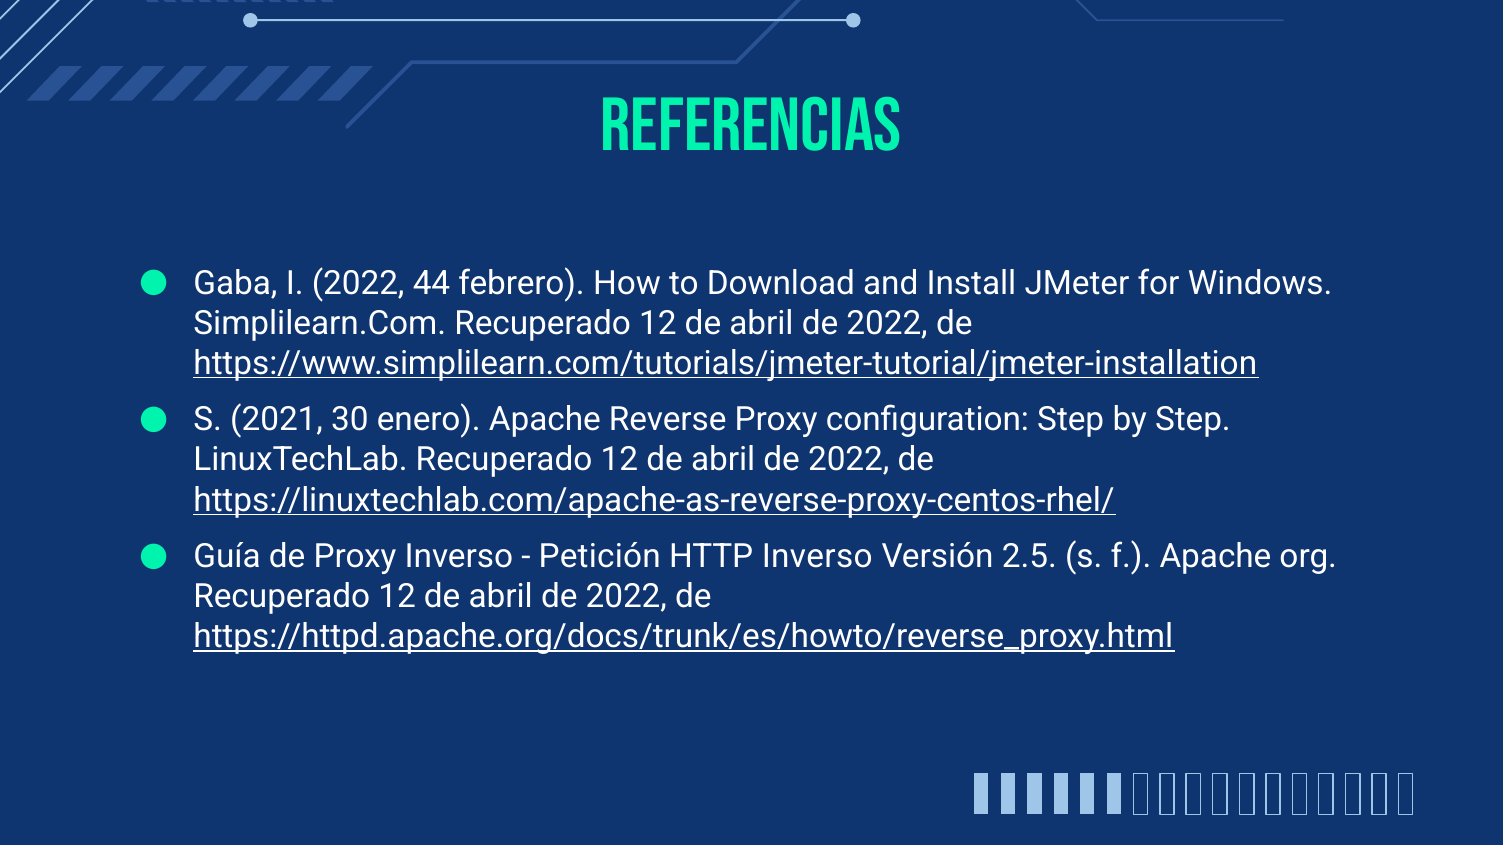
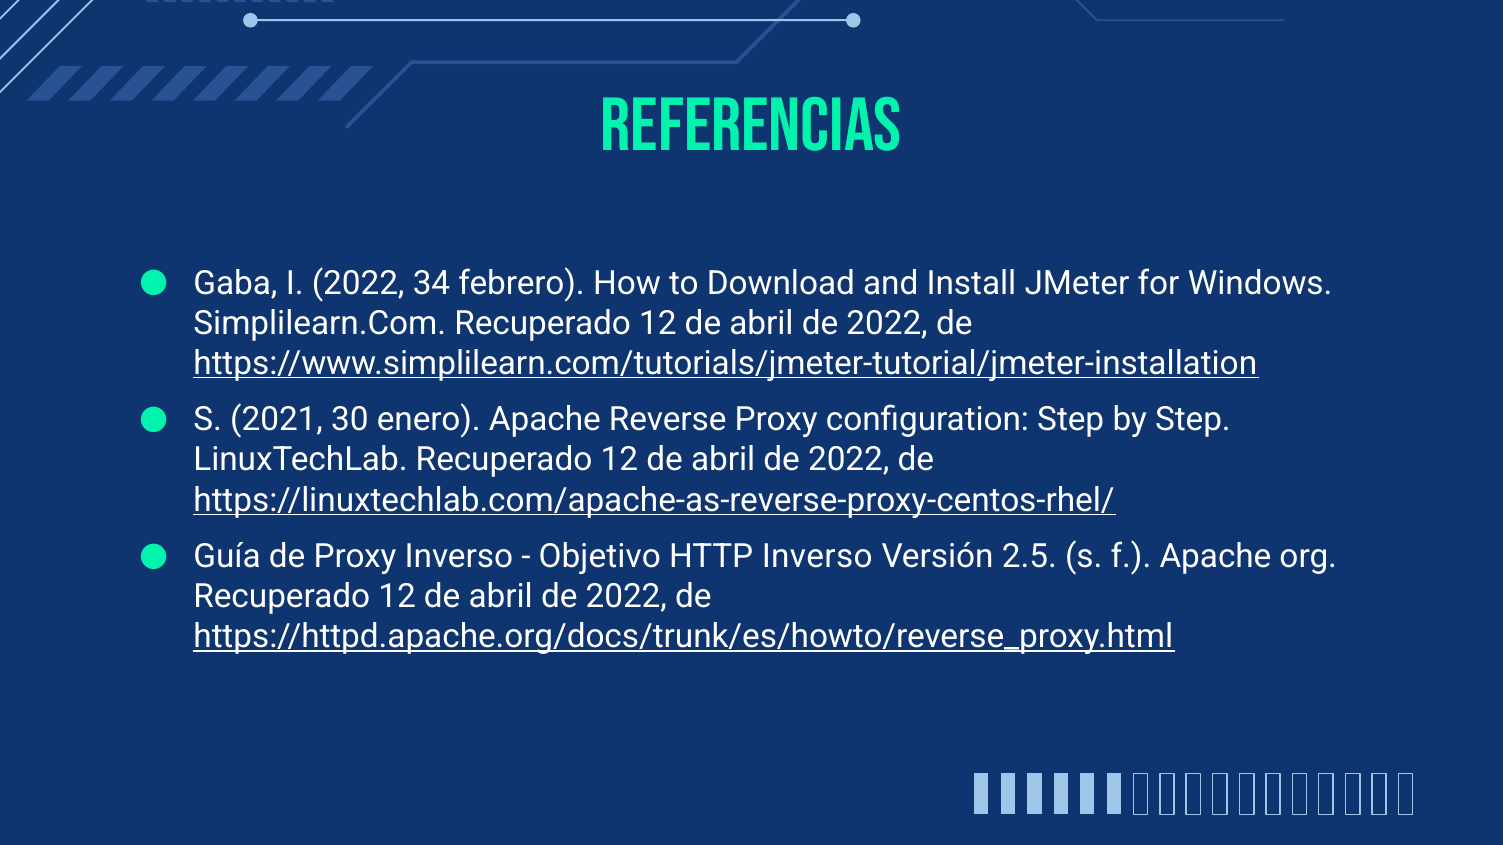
44: 44 -> 34
Petición: Petición -> Objetivo
